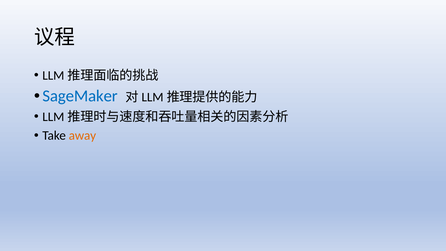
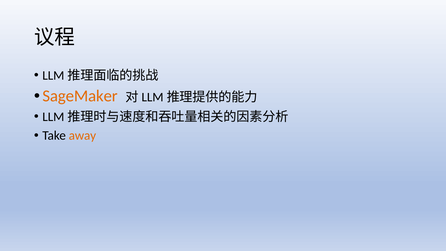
SageMaker colour: blue -> orange
